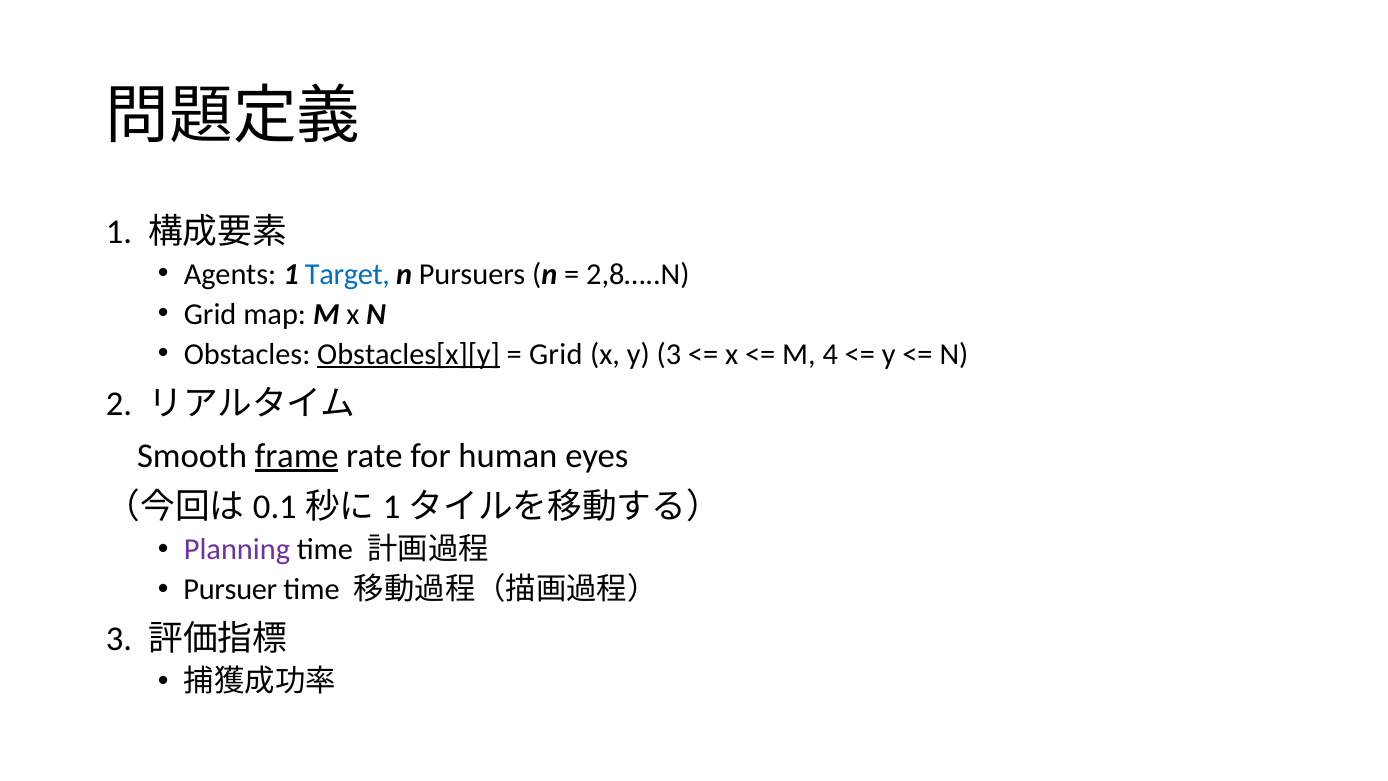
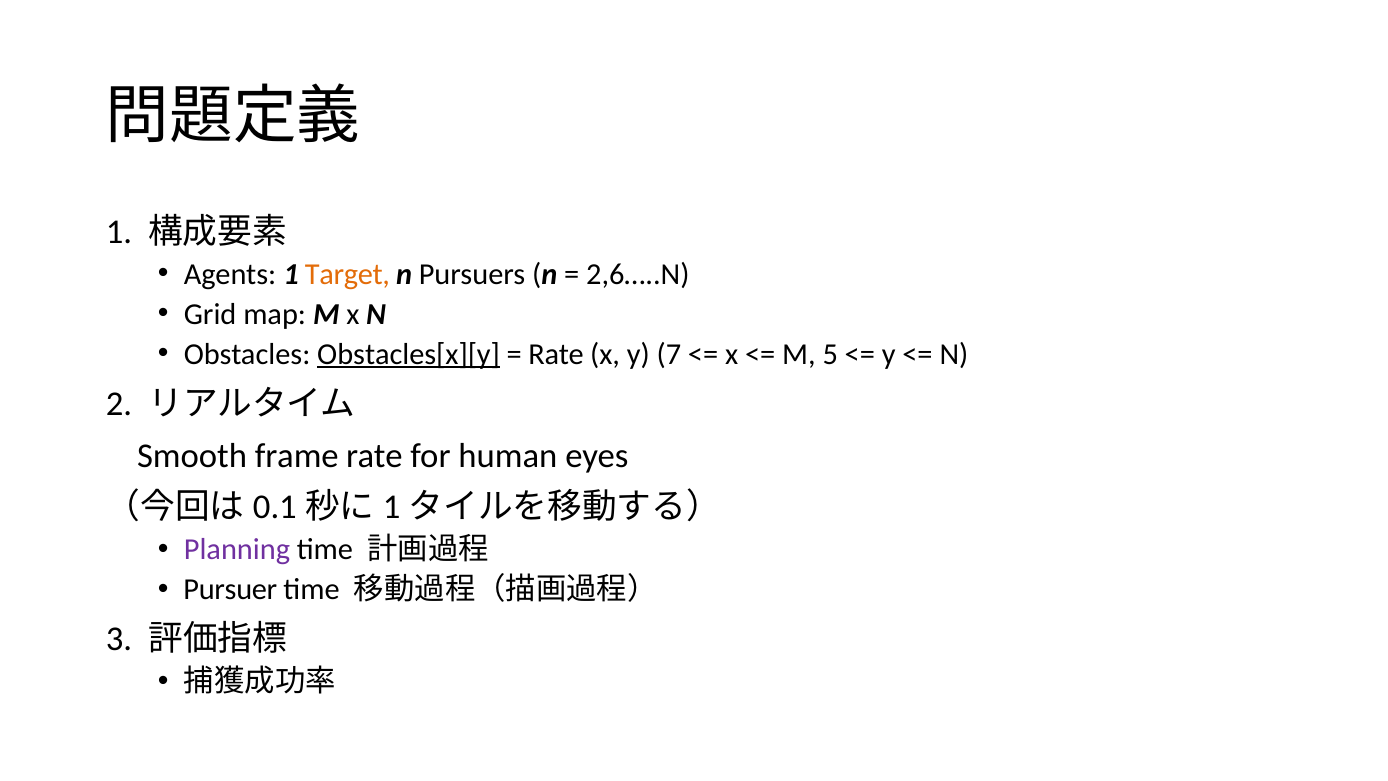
Target colour: blue -> orange
2,8…..N: 2,8…..N -> 2,6…..N
Grid at (556, 354): Grid -> Rate
y 3: 3 -> 7
4: 4 -> 5
frame underline: present -> none
